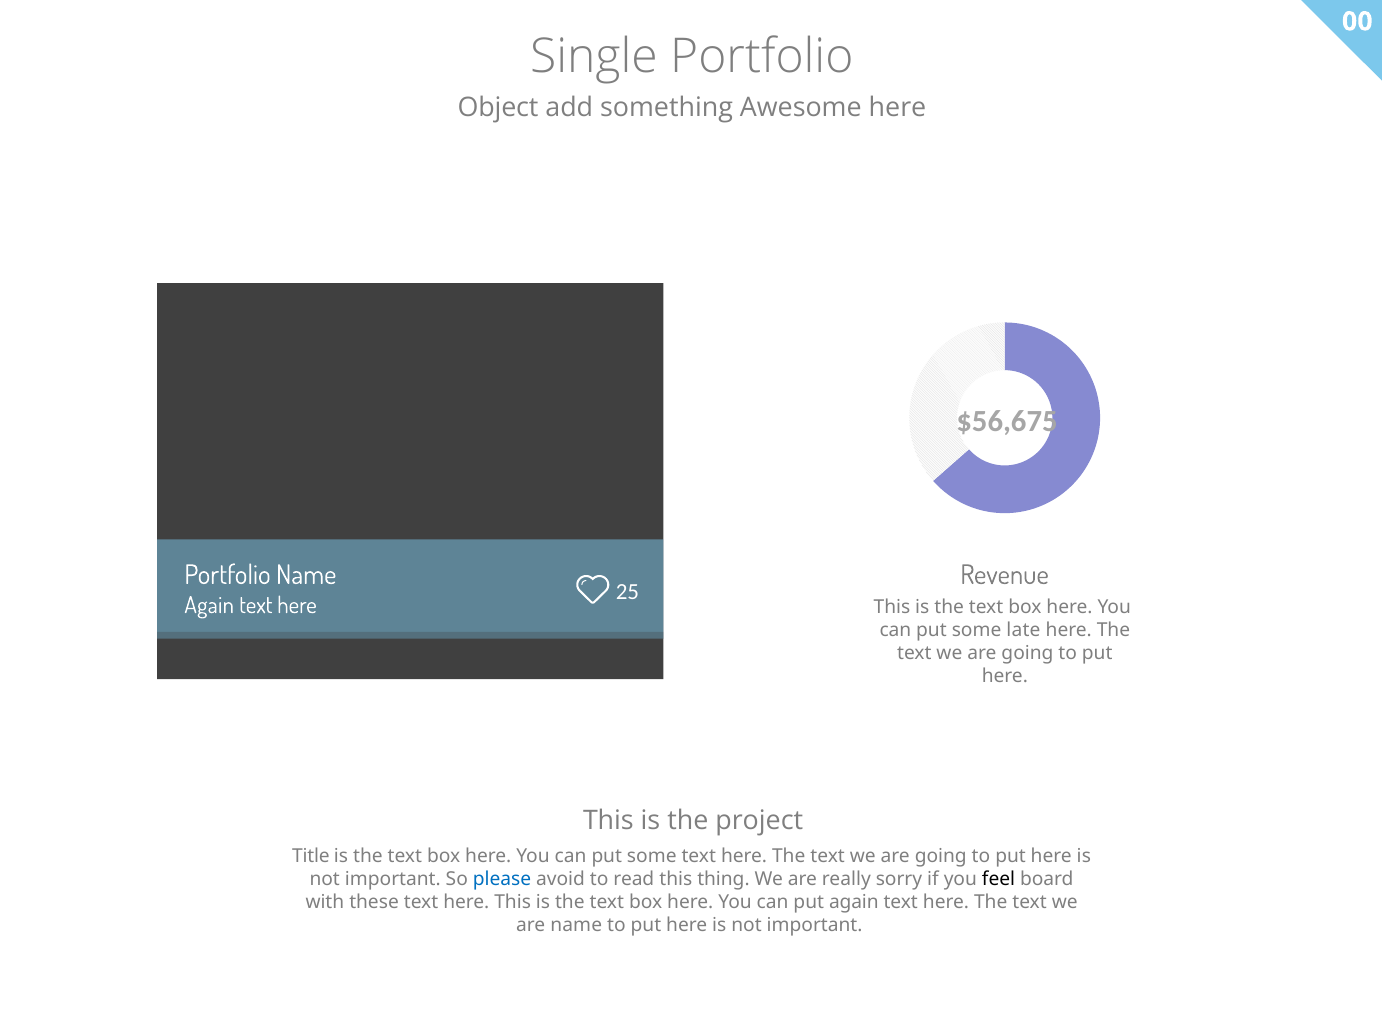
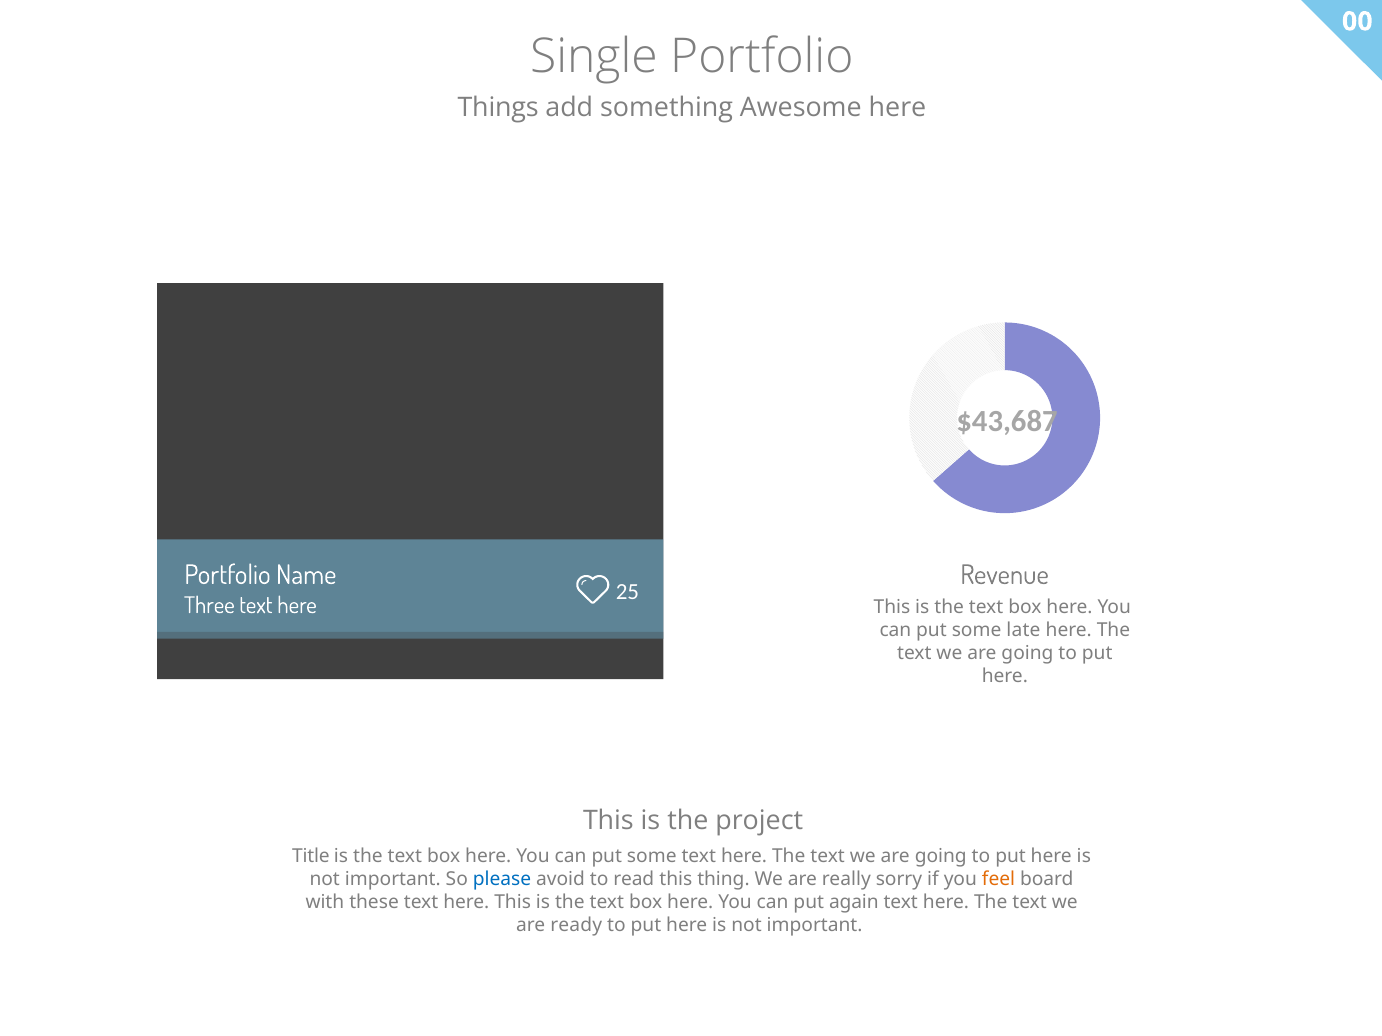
Object: Object -> Things
$56,675: $56,675 -> $43,687
Again at (209, 606): Again -> Three
feel colour: black -> orange
are name: name -> ready
